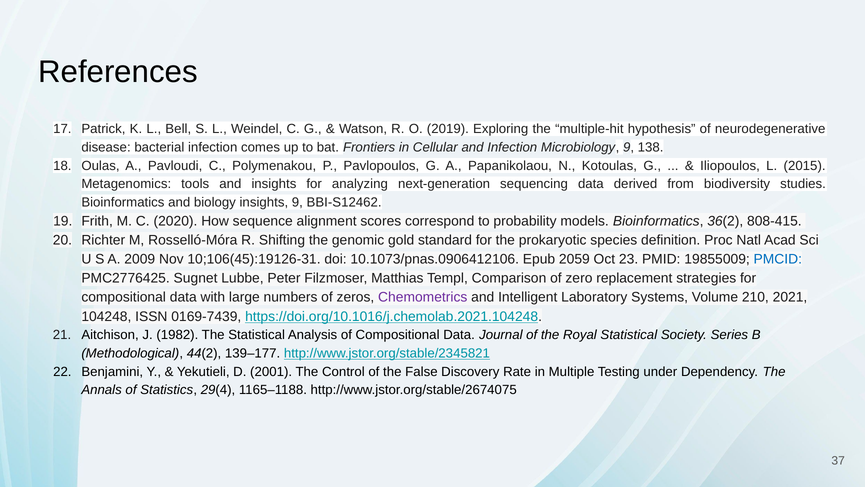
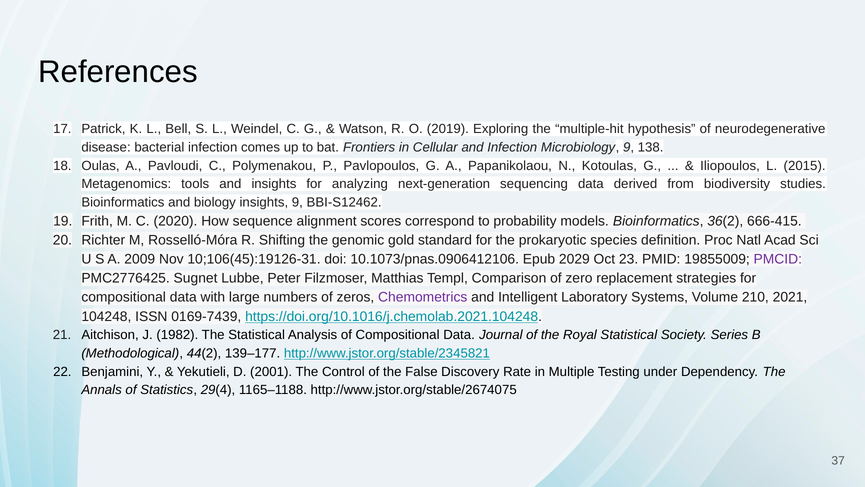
808-415: 808-415 -> 666-415
2059: 2059 -> 2029
PMCID colour: blue -> purple
